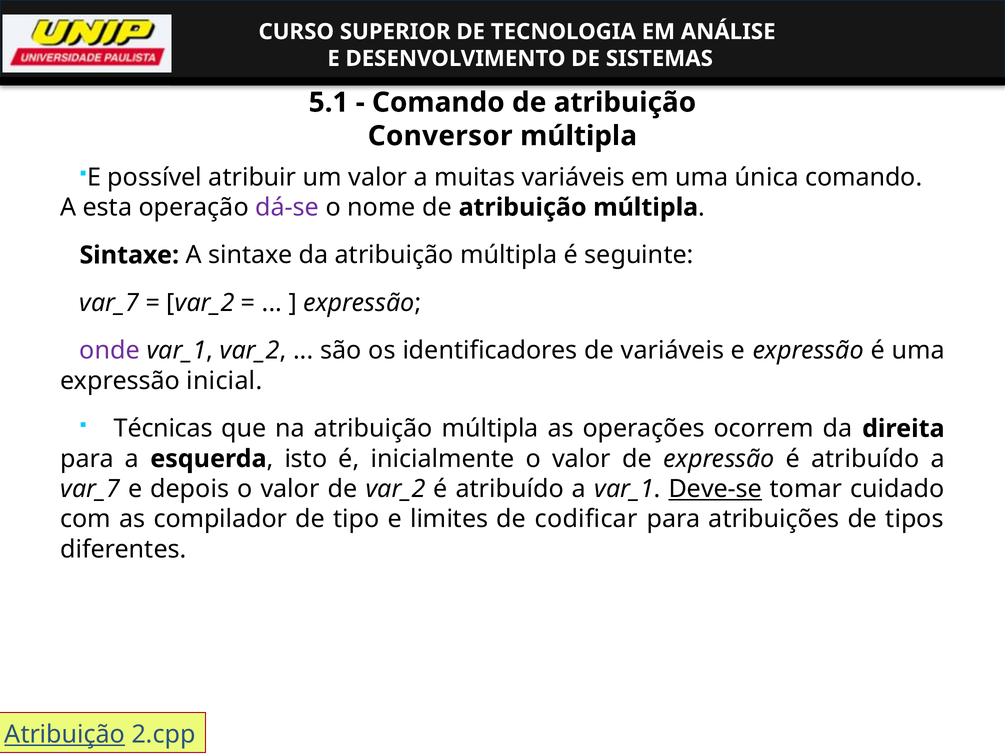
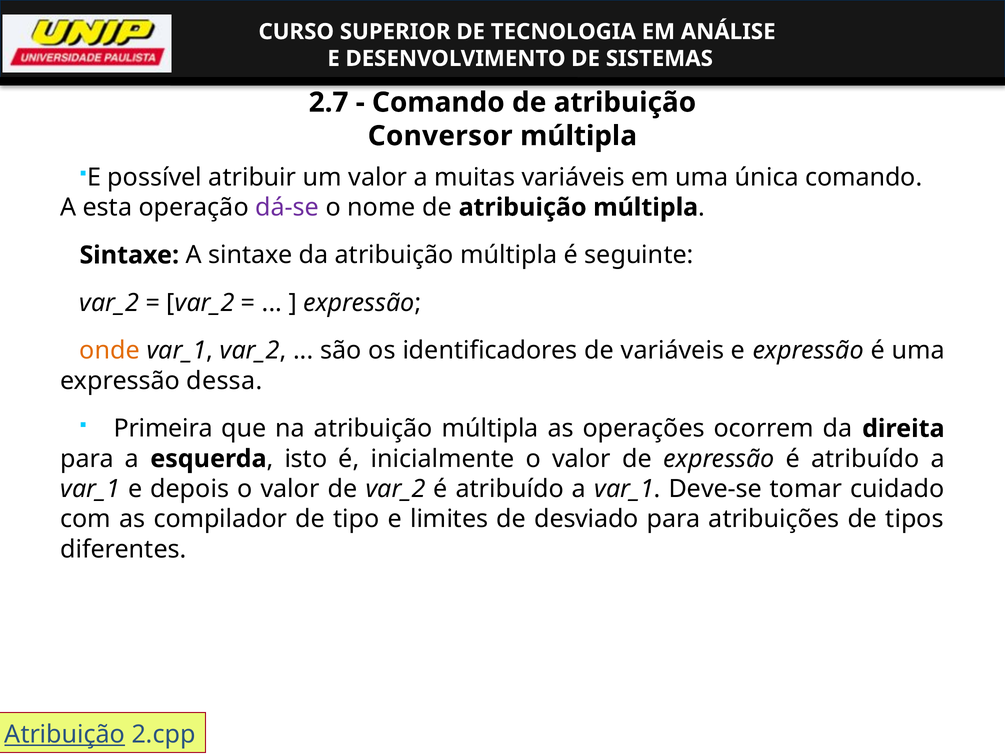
5.1: 5.1 -> 2.7
var_7 at (109, 303): var_7 -> var_2
onde colour: purple -> orange
inicial: inicial -> dessa
Técnicas: Técnicas -> Primeira
var_7 at (90, 489): var_7 -> var_1
Deve-se underline: present -> none
codificar: codificar -> desviado
